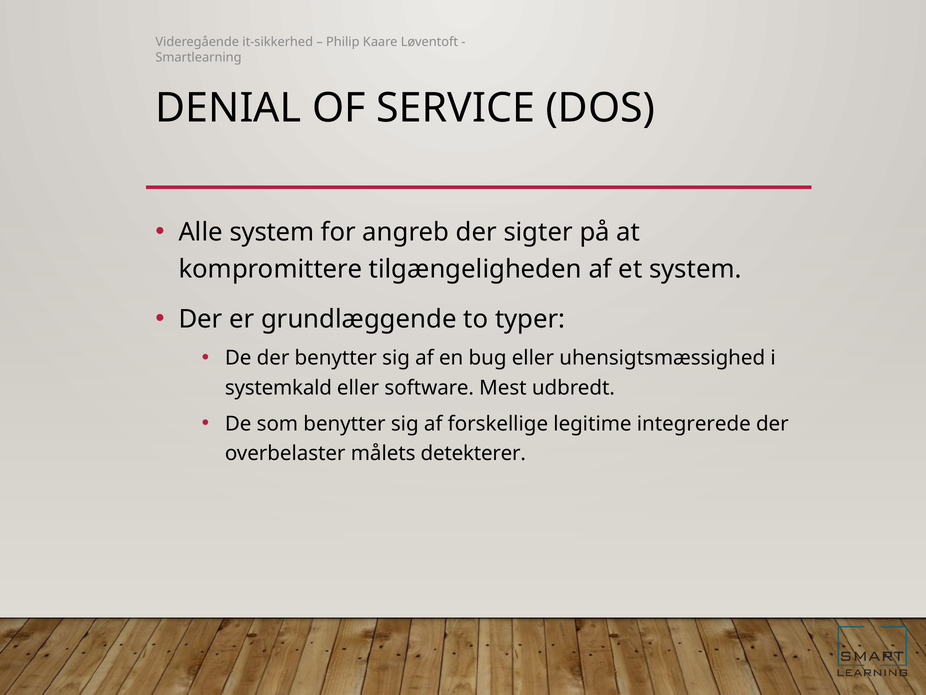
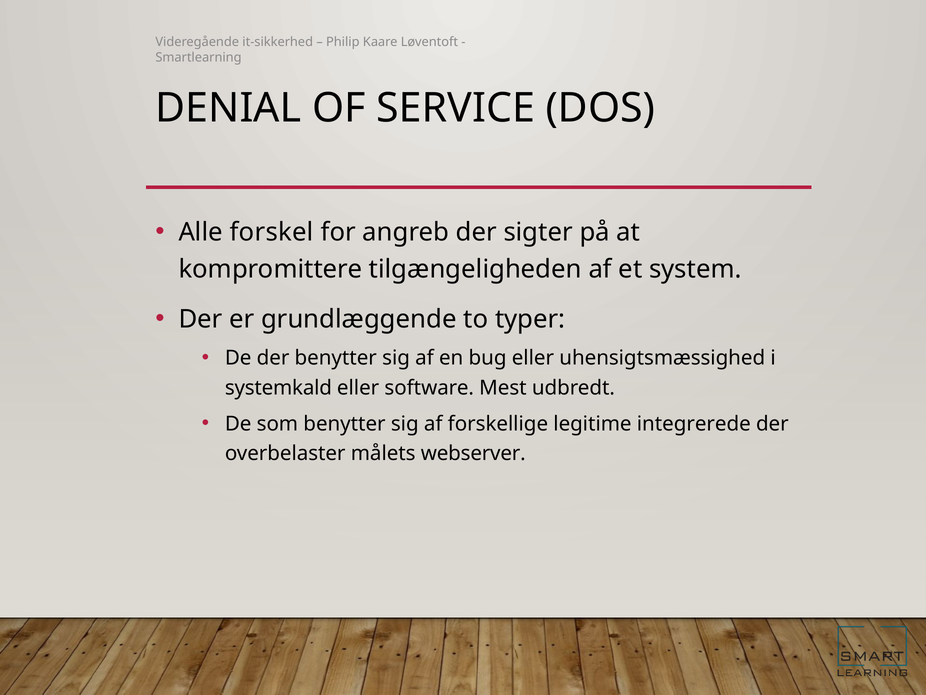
Alle system: system -> forskel
detekterer: detekterer -> webserver
